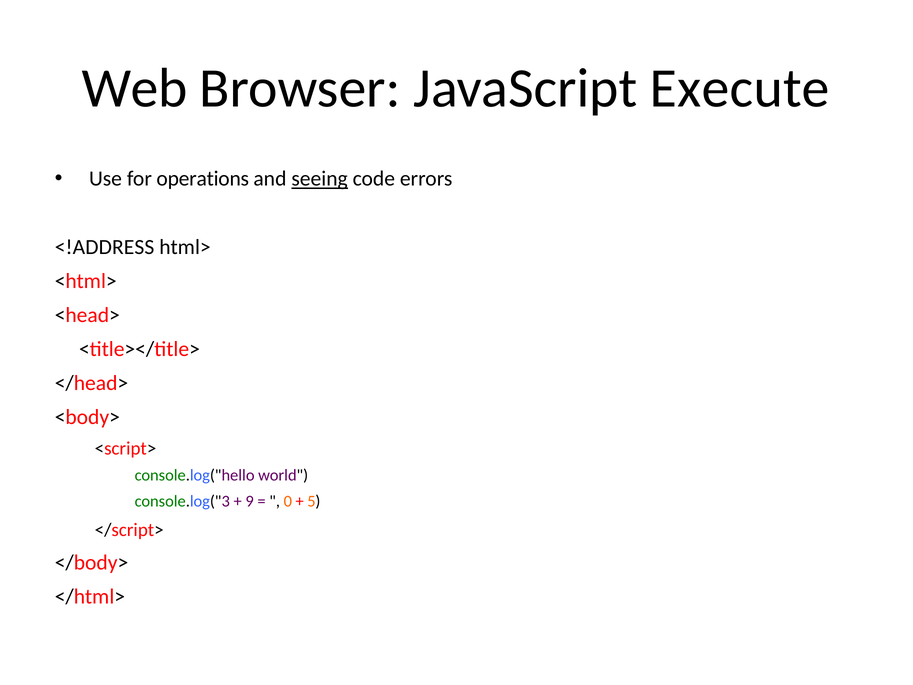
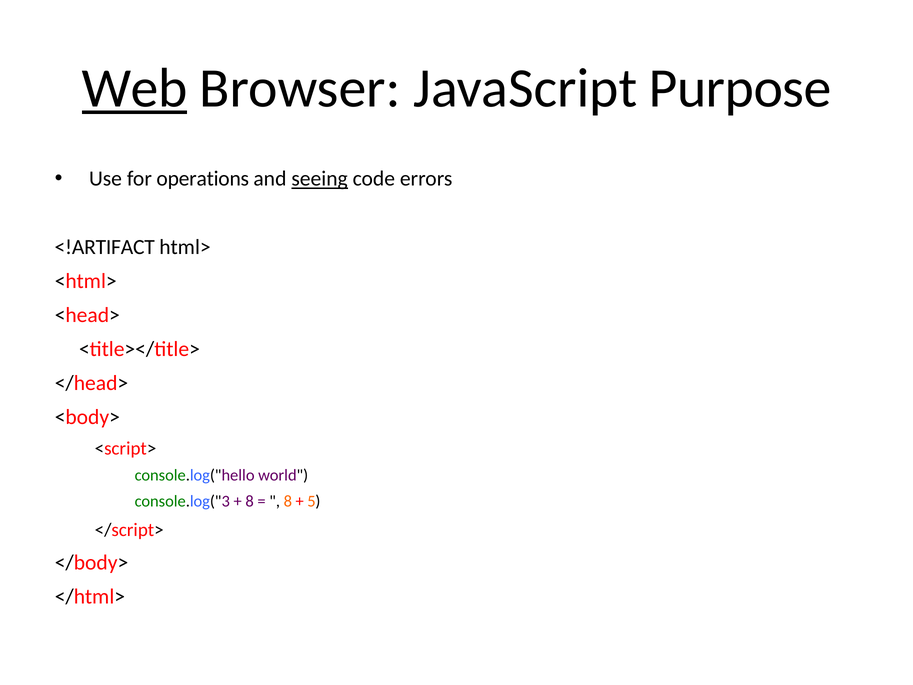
Web underline: none -> present
Execute: Execute -> Purpose
<!ADDRESS: <!ADDRESS -> <!ARTIFACT
9 at (250, 501): 9 -> 8
0 at (288, 501): 0 -> 8
